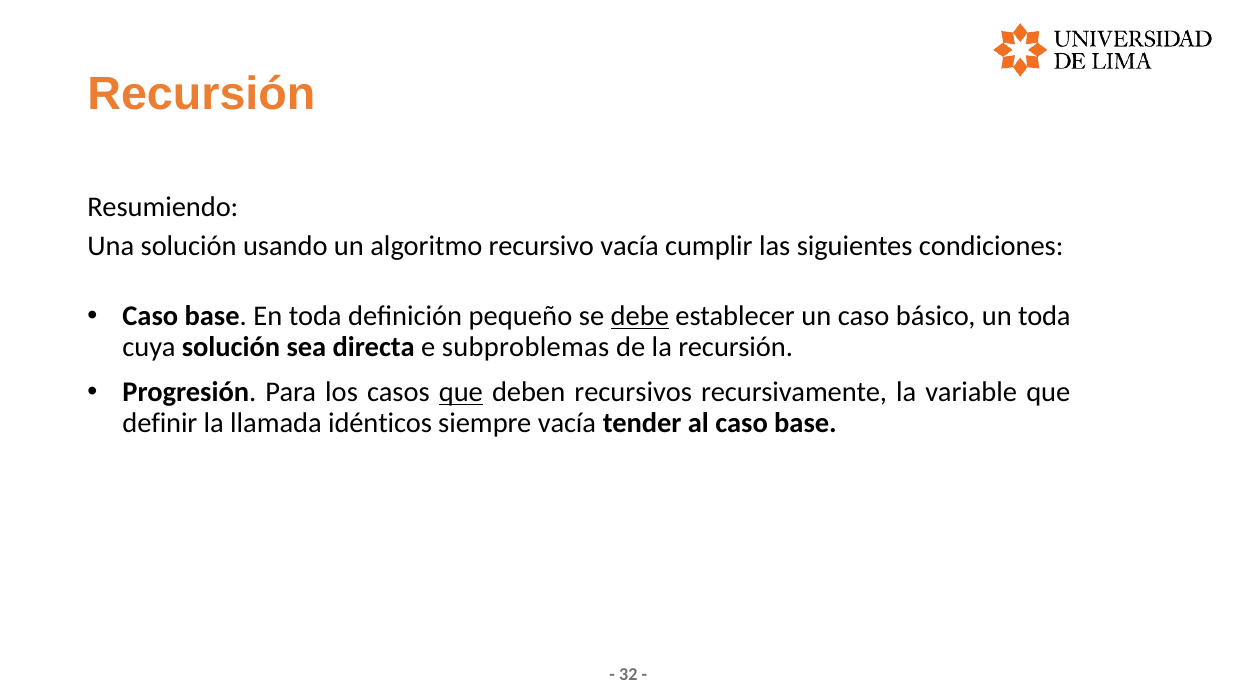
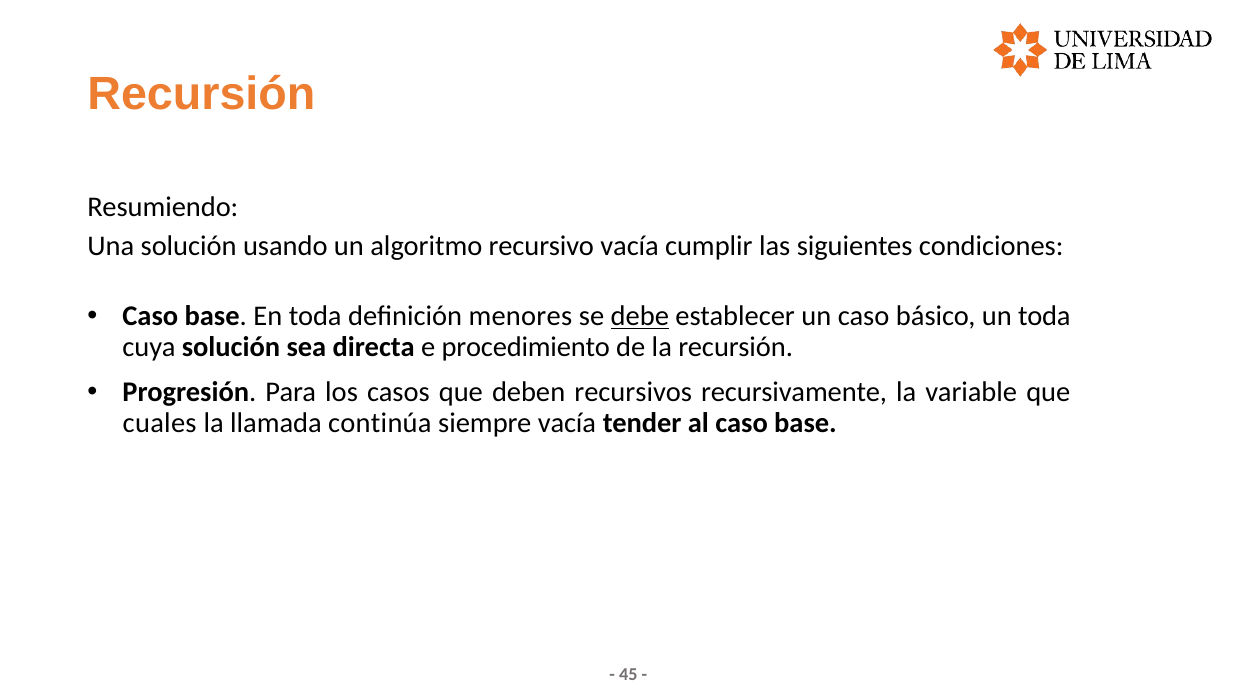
pequeño: pequeño -> menores
subproblemas: subproblemas -> procedimiento
que at (461, 393) underline: present -> none
definir: definir -> cuales
idénticos: idénticos -> continúa
32: 32 -> 45
